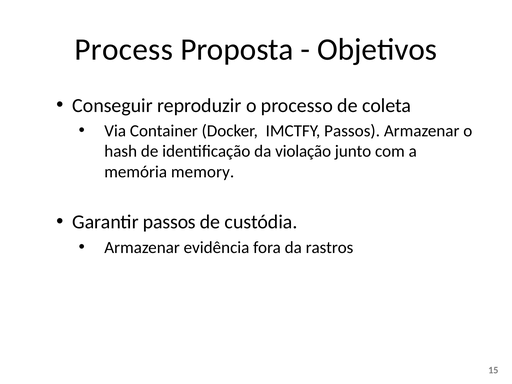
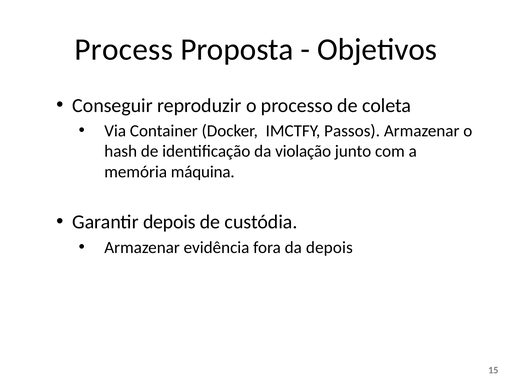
memory: memory -> máquina
Garantir passos: passos -> depois
da rastros: rastros -> depois
